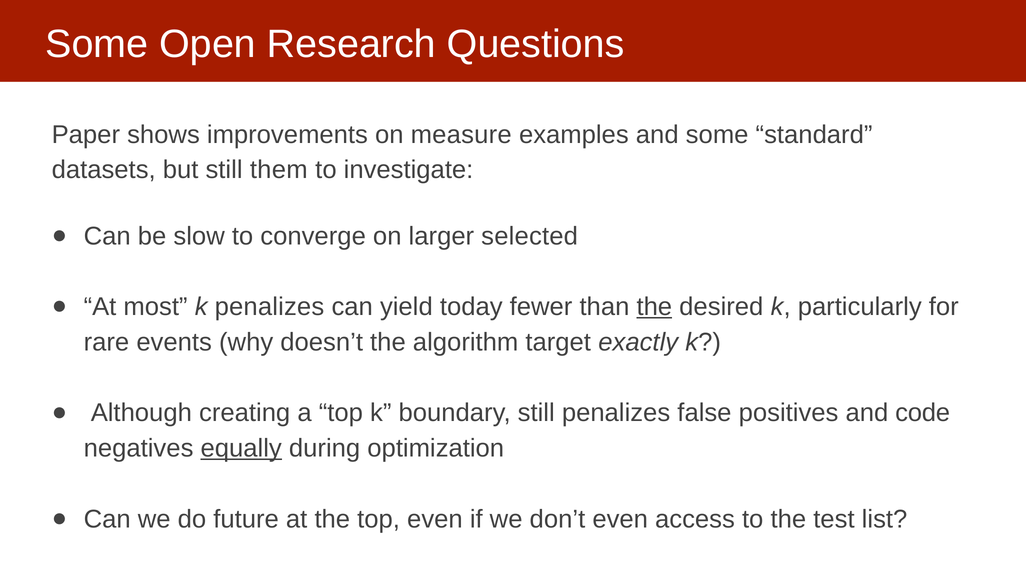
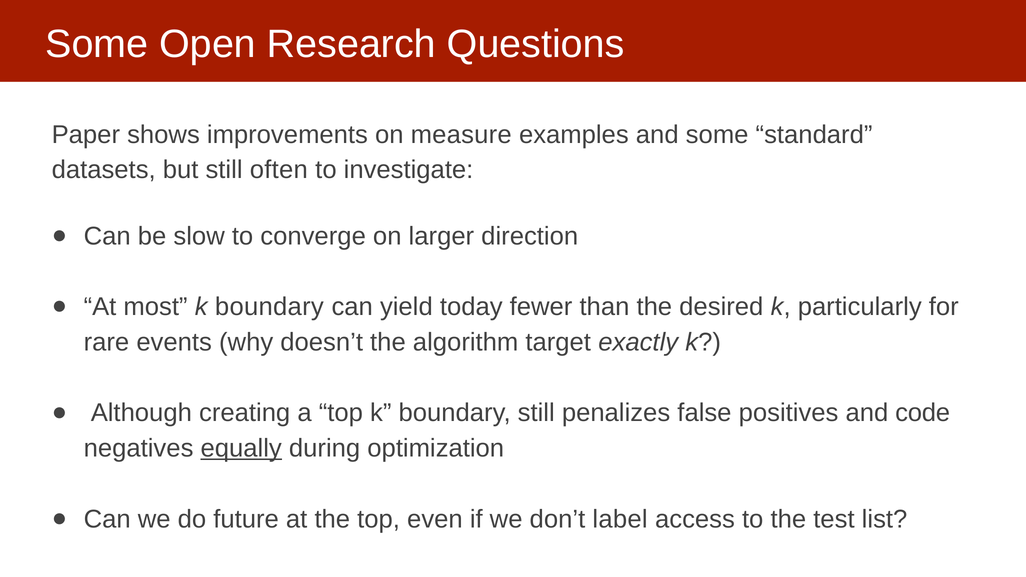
them: them -> often
selected: selected -> direction
most k penalizes: penalizes -> boundary
the at (654, 307) underline: present -> none
don’t even: even -> label
